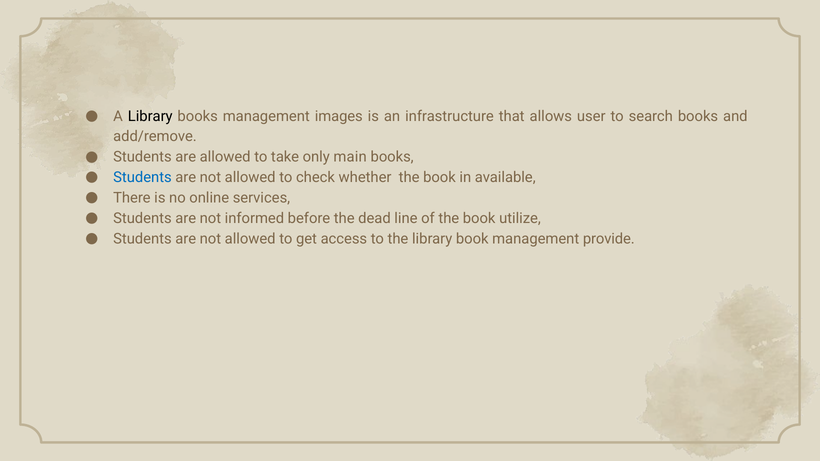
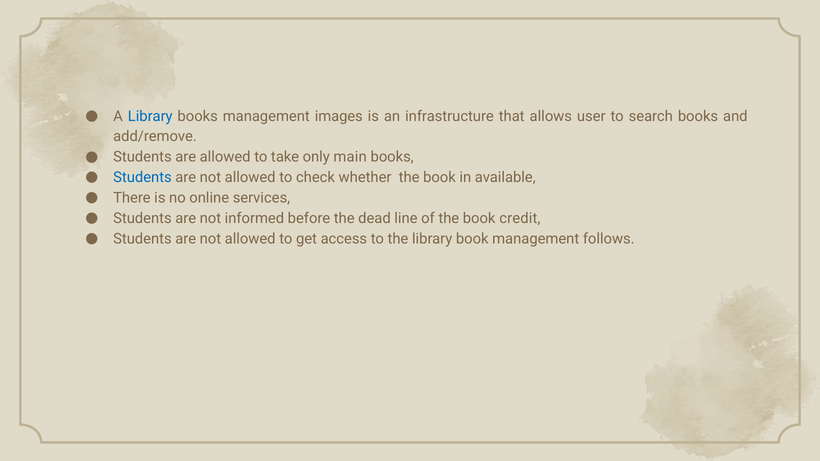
Library at (150, 116) colour: black -> blue
utilize: utilize -> credit
provide: provide -> follows
